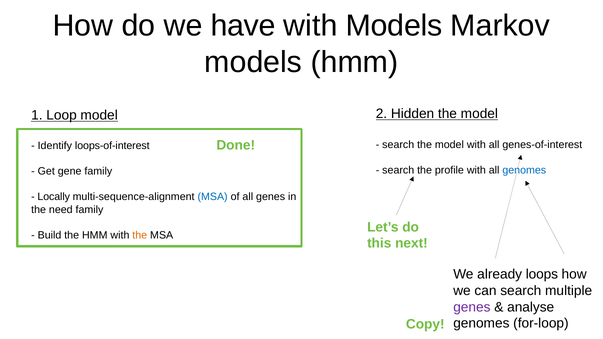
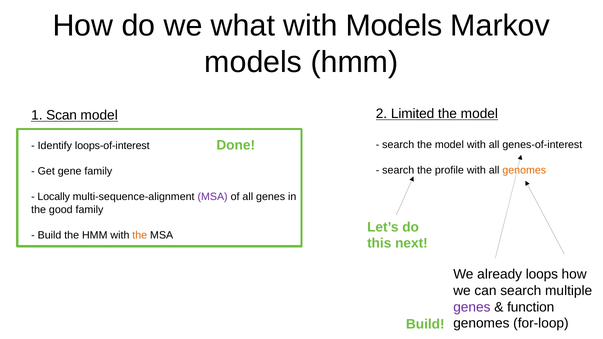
have: have -> what
Hidden: Hidden -> Limited
Loop: Loop -> Scan
genomes at (524, 170) colour: blue -> orange
MSA at (213, 197) colour: blue -> purple
need: need -> good
analyse: analyse -> function
Copy at (425, 325): Copy -> Build
